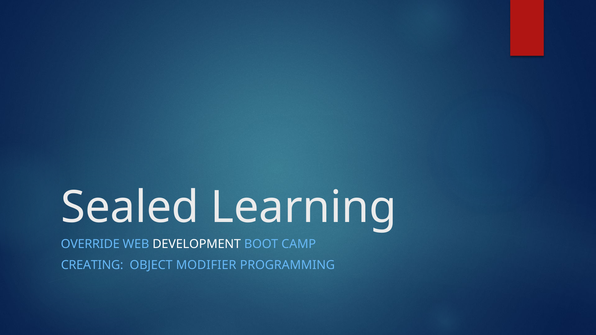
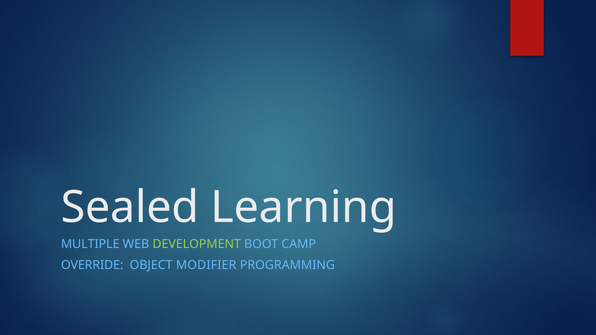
OVERRIDE: OVERRIDE -> MULTIPLE
DEVELOPMENT colour: white -> light green
CREATING: CREATING -> OVERRIDE
